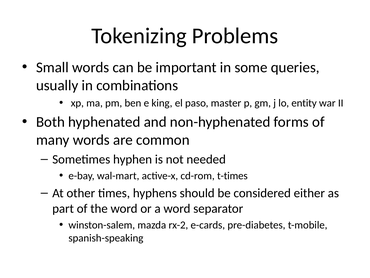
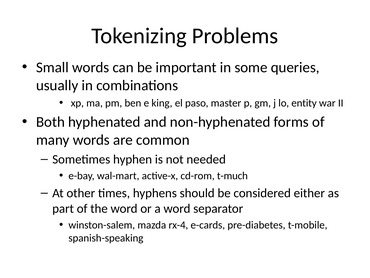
t-times: t-times -> t-much
rx-2: rx-2 -> rx-4
